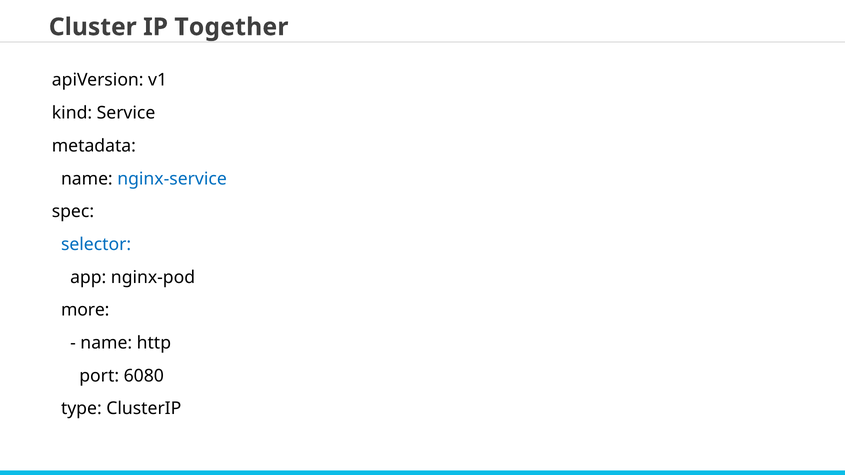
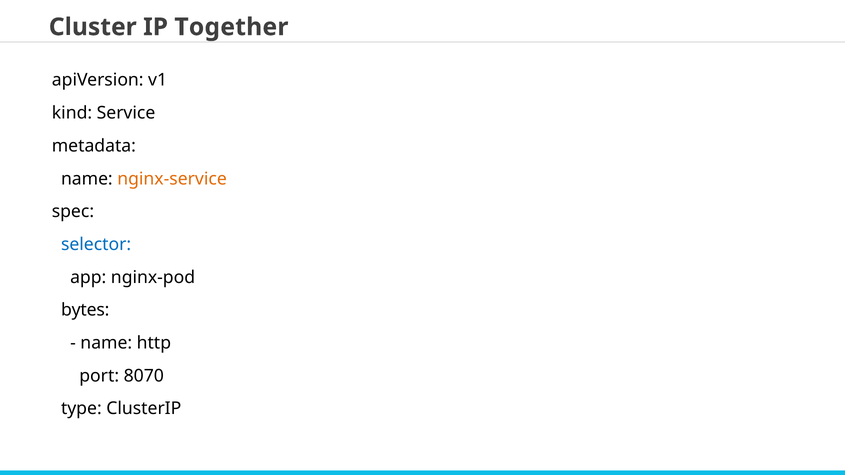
nginx-service colour: blue -> orange
more: more -> bytes
6080: 6080 -> 8070
